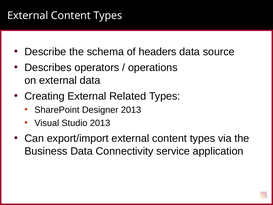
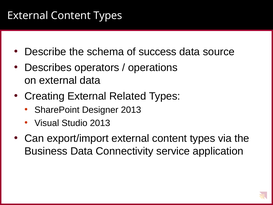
headers: headers -> success
